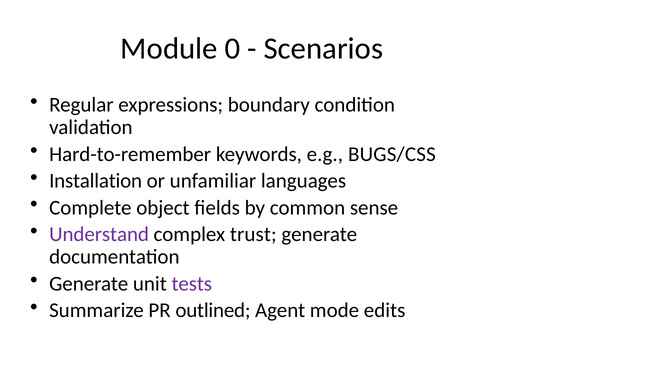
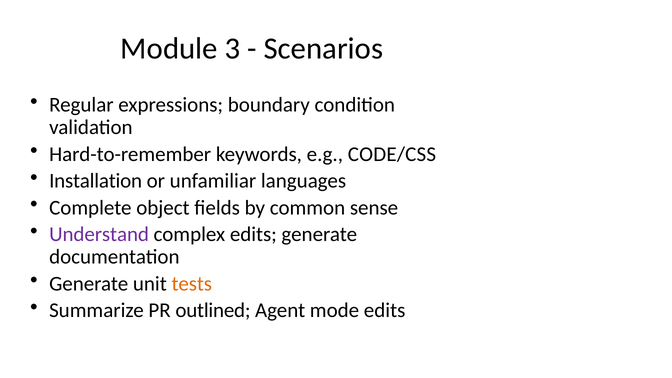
0: 0 -> 3
BUGS/CSS: BUGS/CSS -> CODE/CSS
complex trust: trust -> edits
tests colour: purple -> orange
